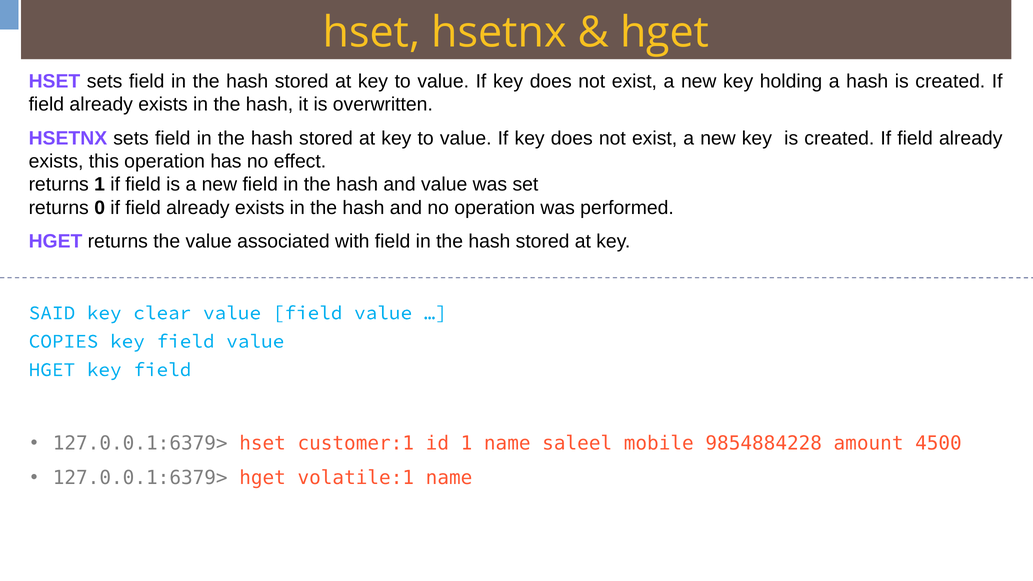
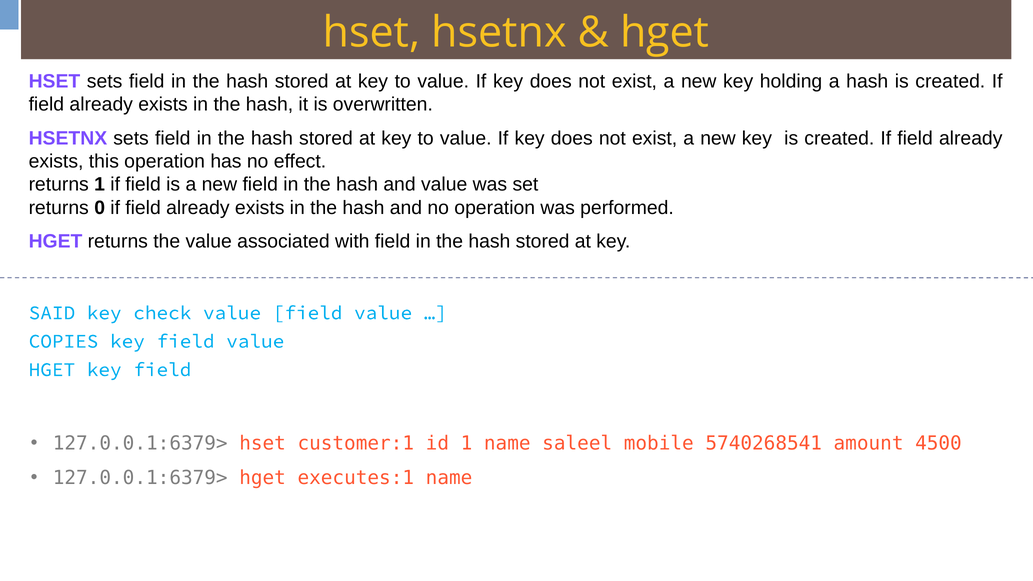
clear: clear -> check
9854884228: 9854884228 -> 5740268541
volatile:1: volatile:1 -> executes:1
